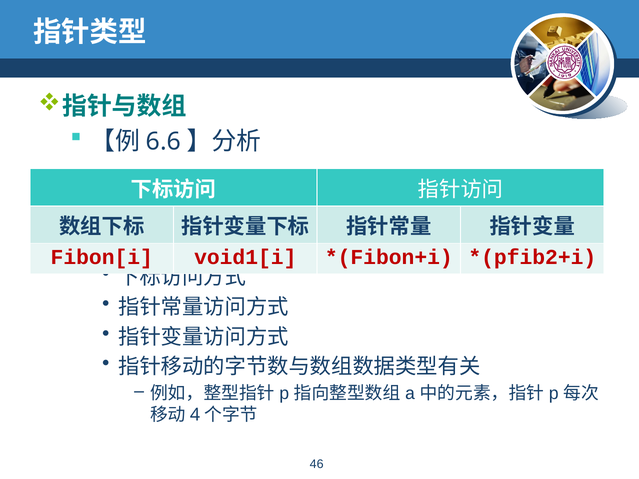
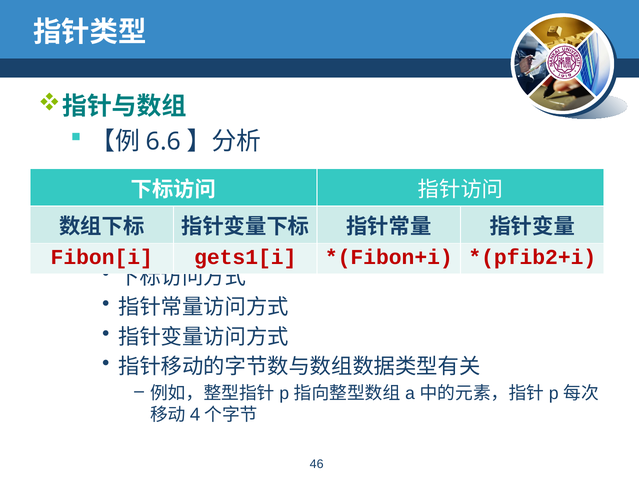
void1[i: void1[i -> gets1[i
